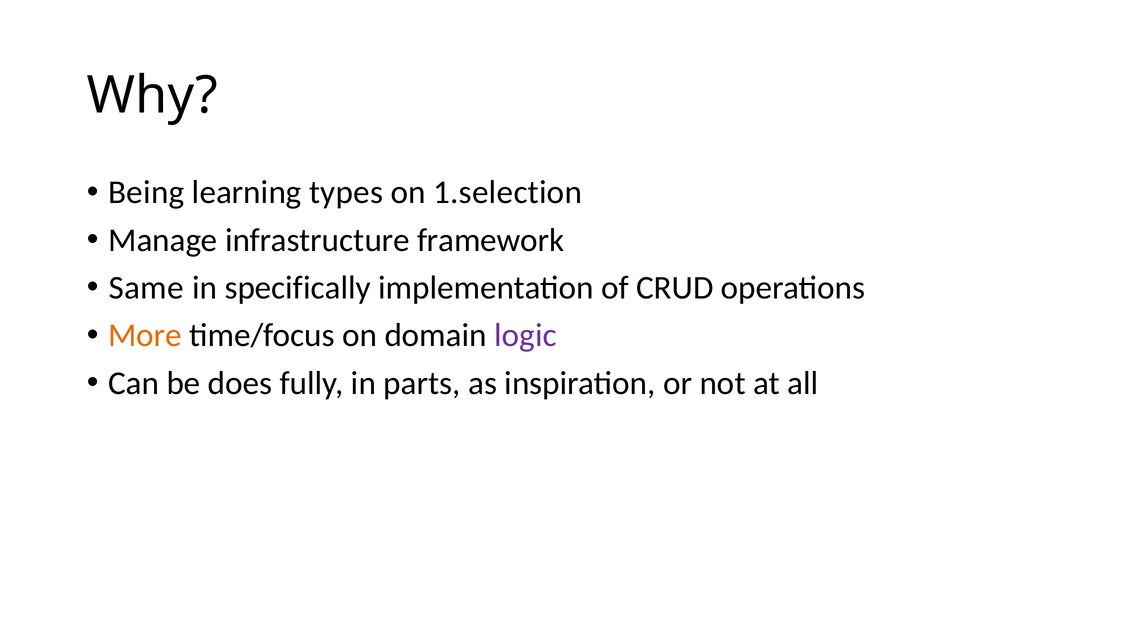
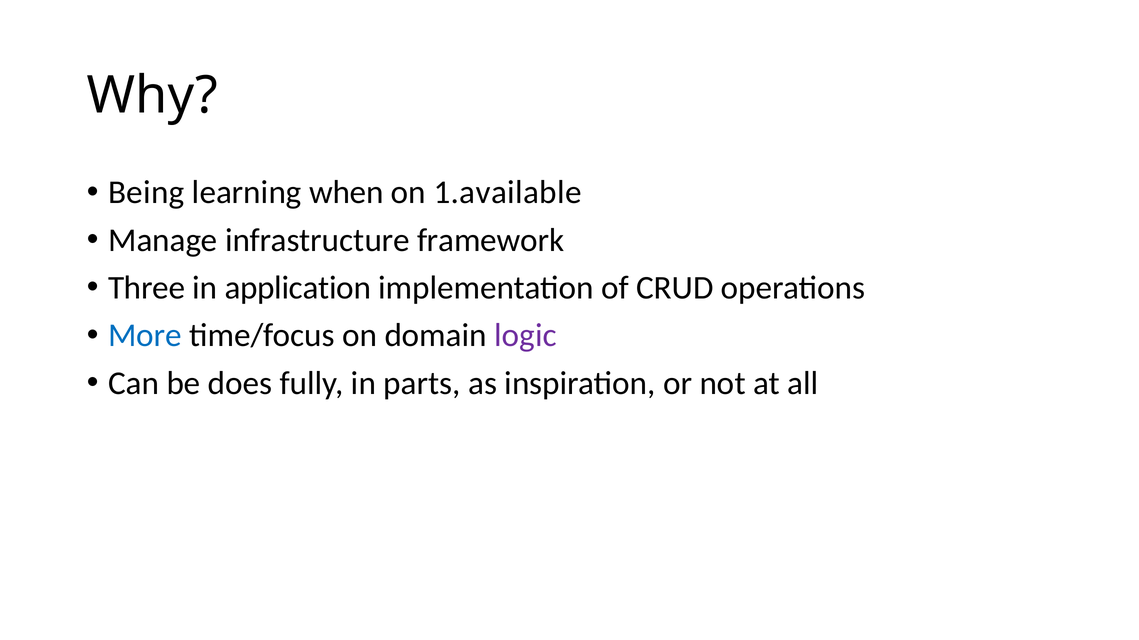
types: types -> when
1.selection: 1.selection -> 1.available
Same: Same -> Three
specifically: specifically -> application
More colour: orange -> blue
